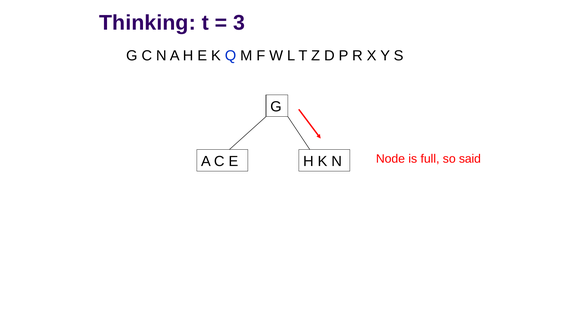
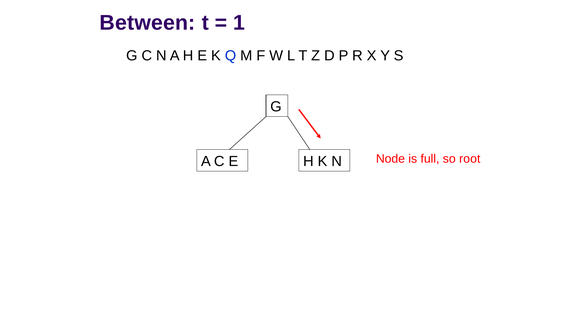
Thinking: Thinking -> Between
3: 3 -> 1
said: said -> root
